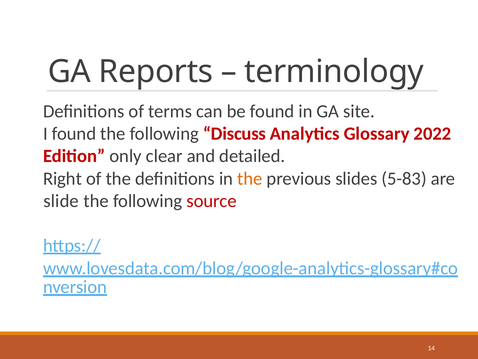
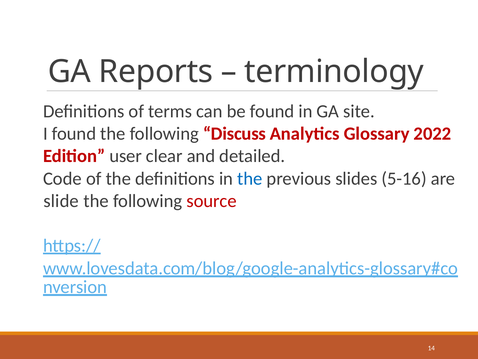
only: only -> user
Right: Right -> Code
the at (250, 178) colour: orange -> blue
5-83: 5-83 -> 5-16
